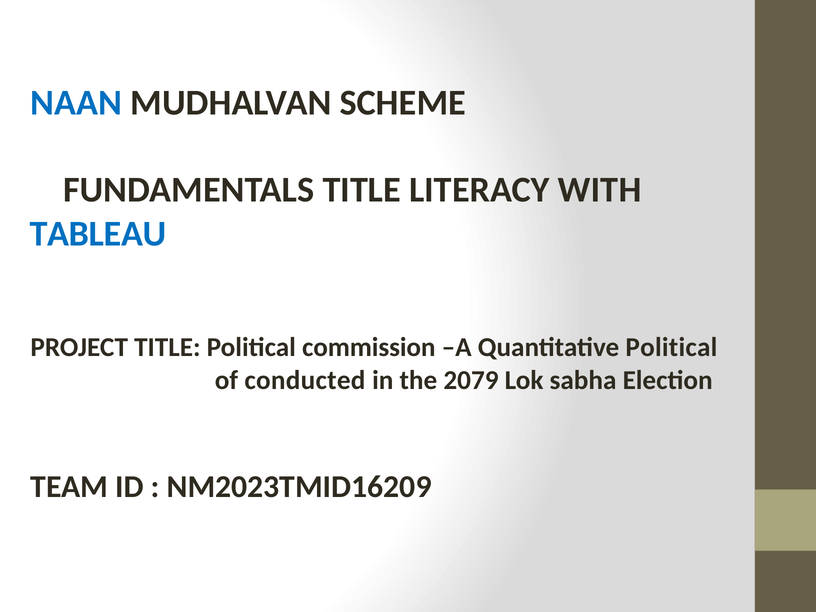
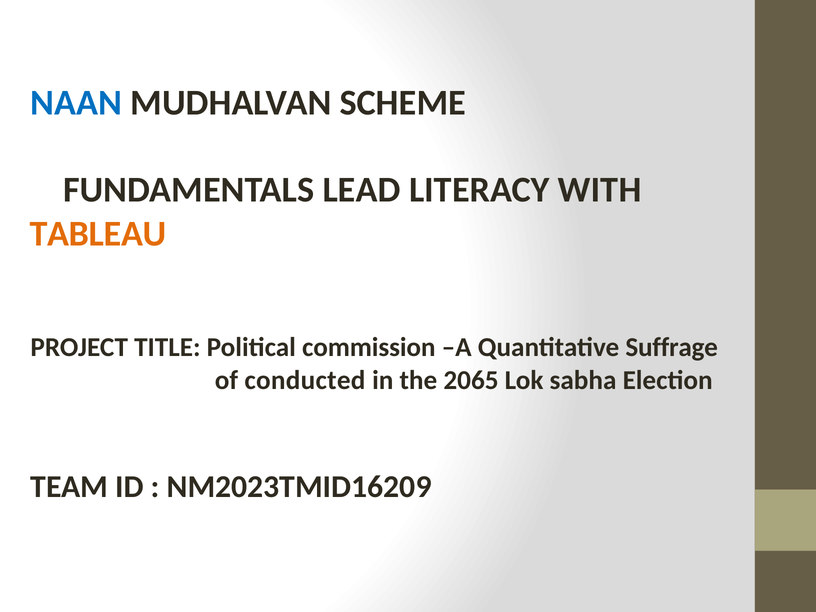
FUNDAMENTALS TITLE: TITLE -> LEAD
TABLEAU colour: blue -> orange
Quantitative Political: Political -> Suffrage
2079: 2079 -> 2065
